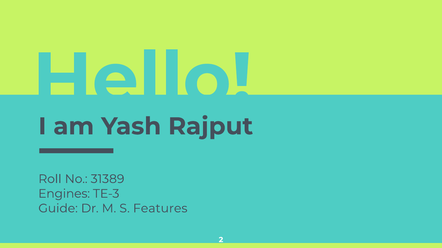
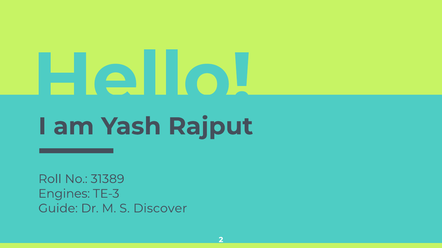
Features: Features -> Discover
